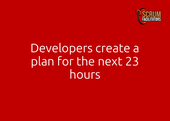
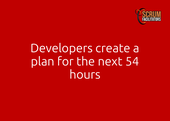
23: 23 -> 54
